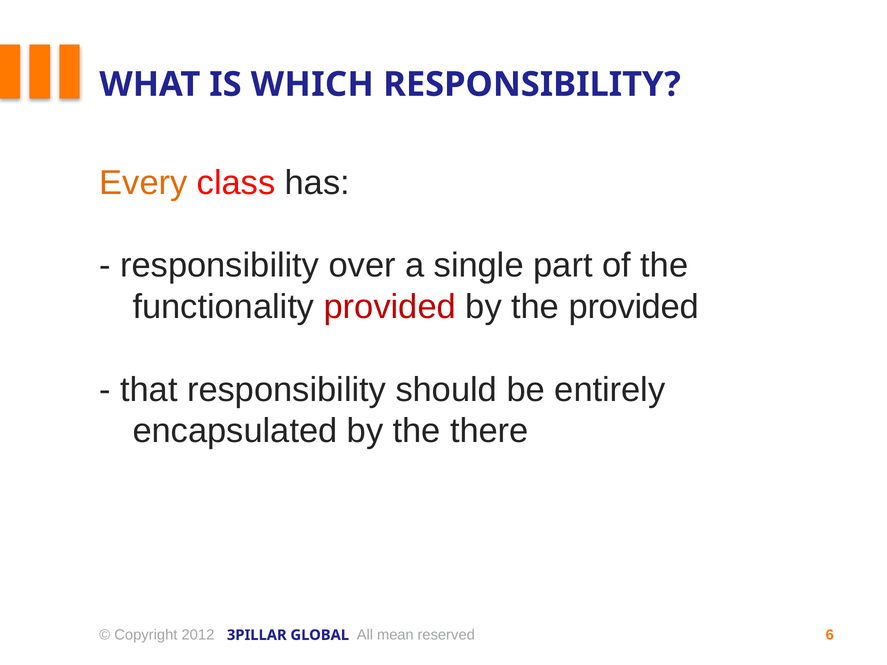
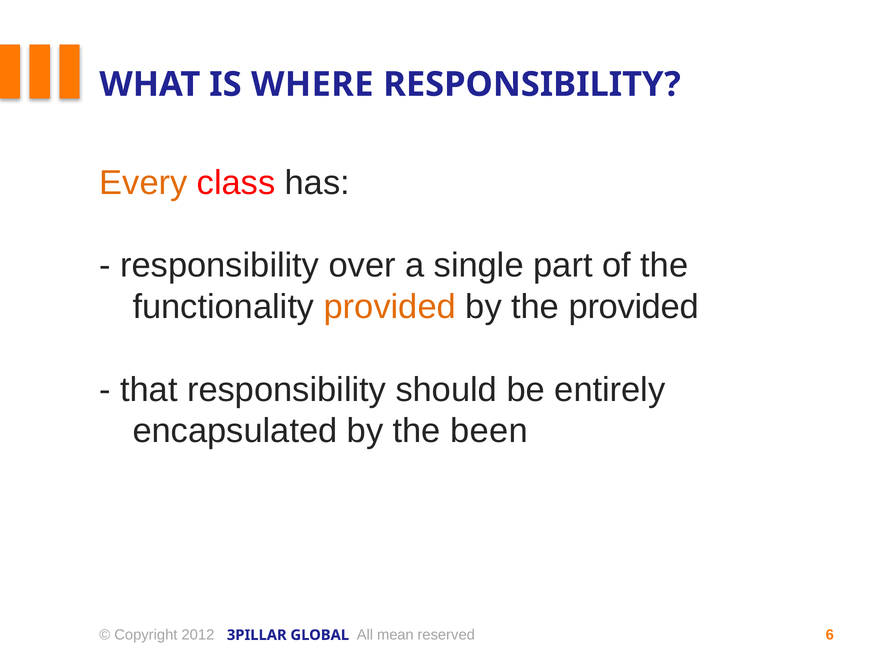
WHICH: WHICH -> WHERE
provided at (390, 307) colour: red -> orange
there: there -> been
